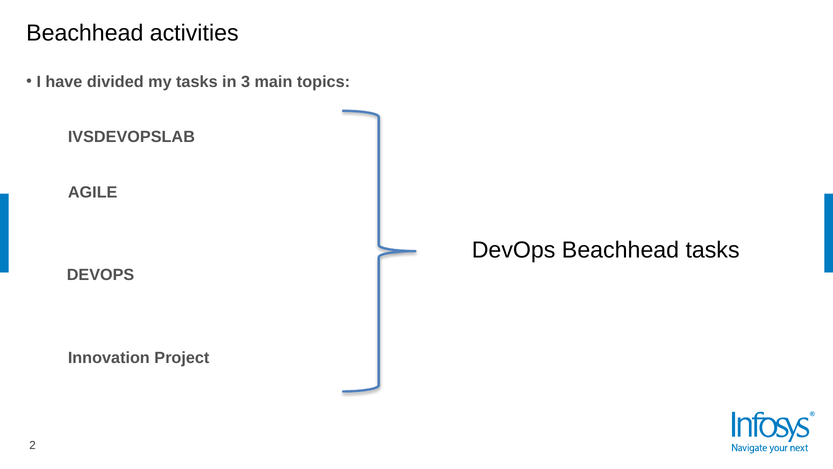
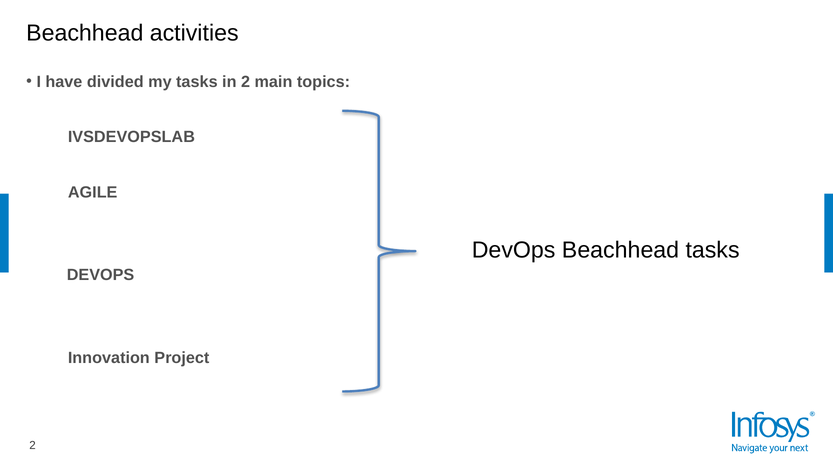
in 3: 3 -> 2
